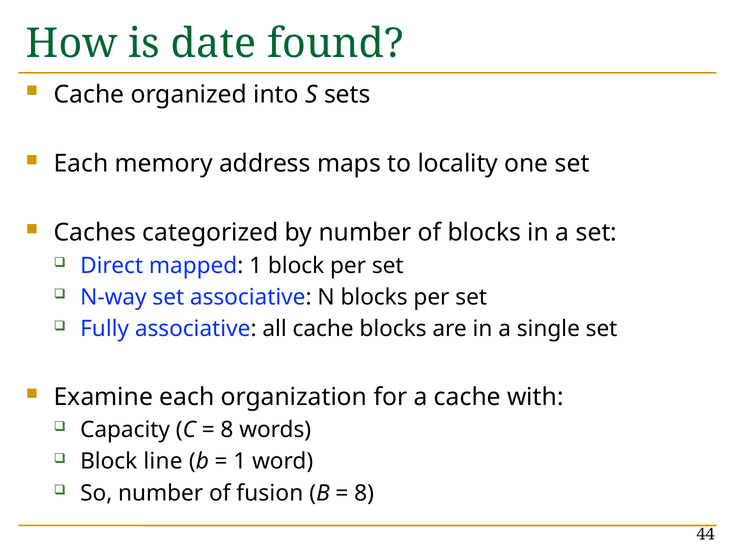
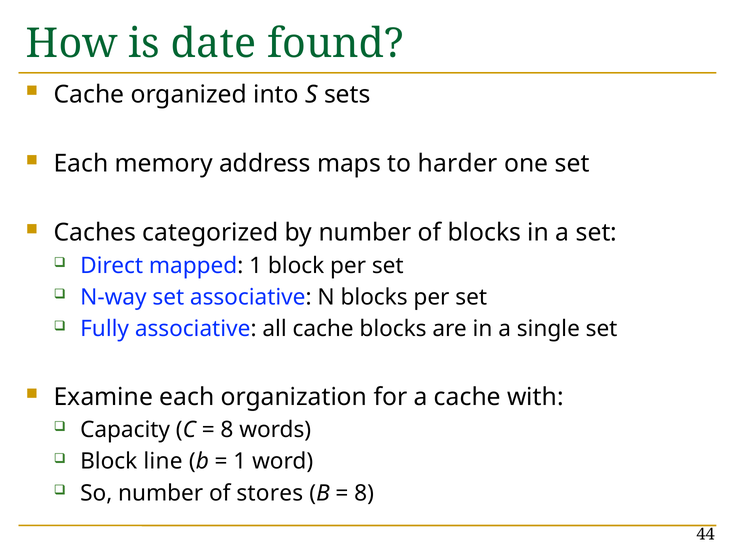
locality: locality -> harder
fusion: fusion -> stores
